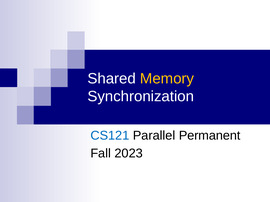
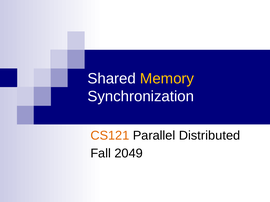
CS121 colour: blue -> orange
Permanent: Permanent -> Distributed
2023: 2023 -> 2049
